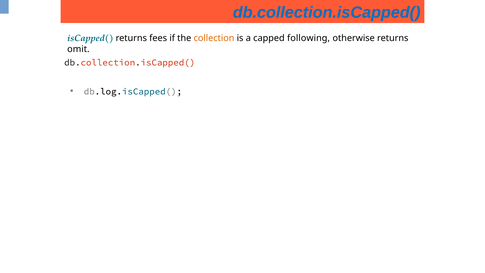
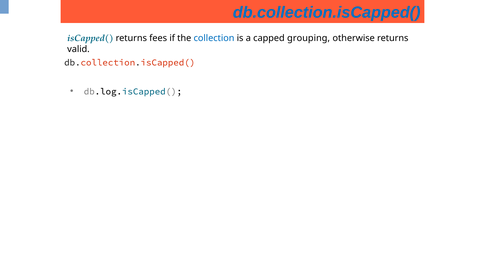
collection colour: orange -> blue
following: following -> grouping
omit: omit -> valid
